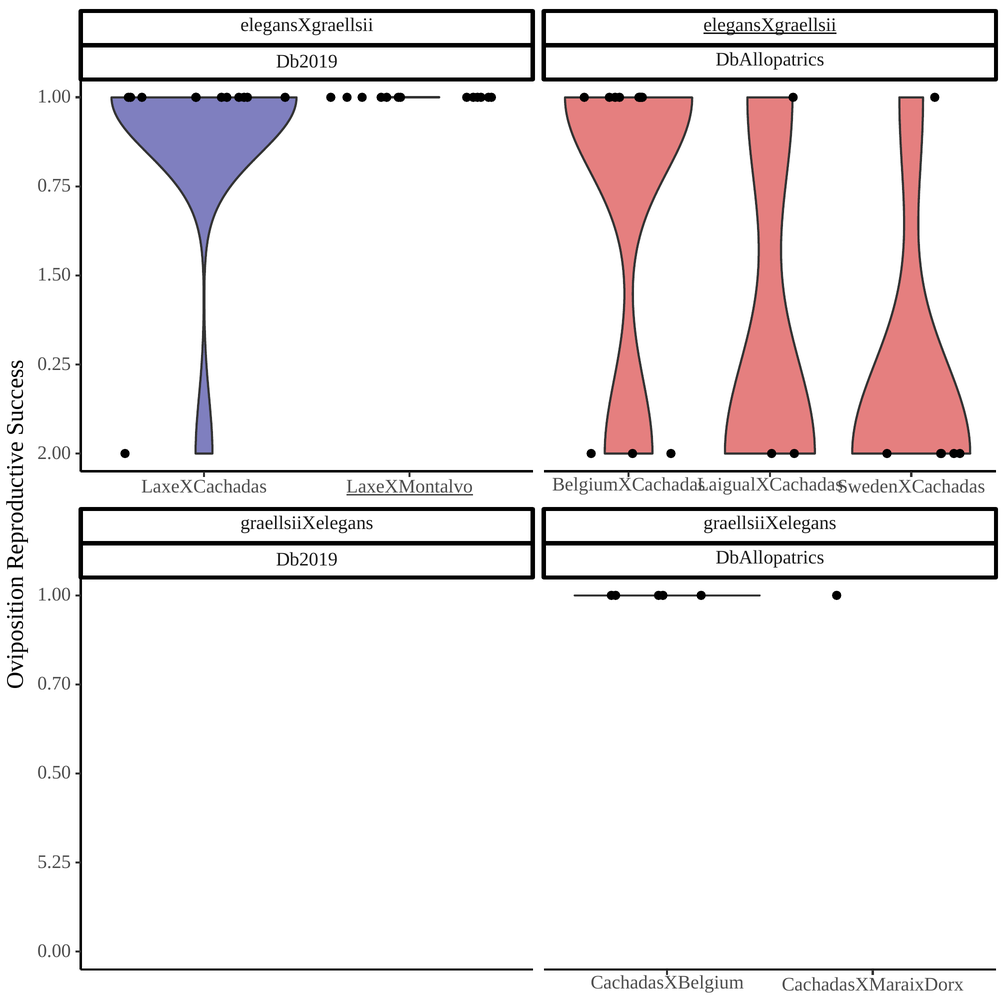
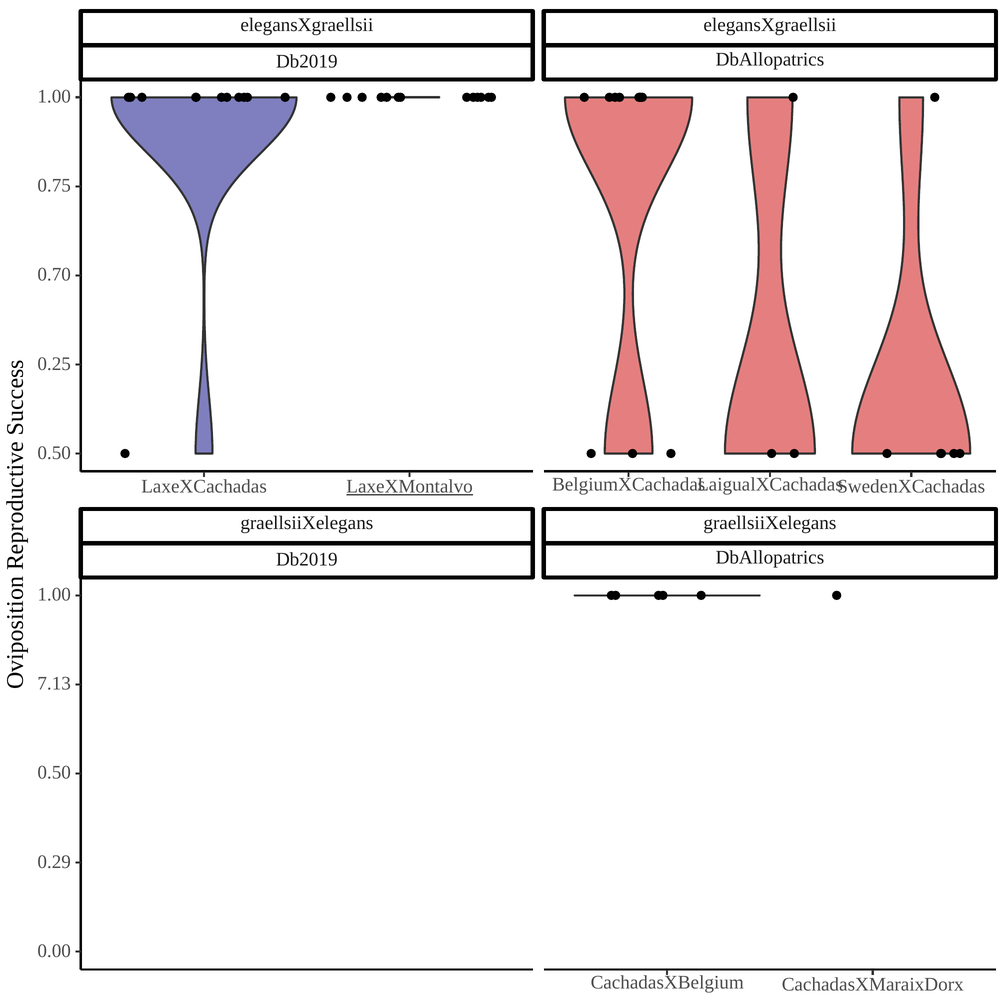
elegansXgraellsii at (770, 25) underline: present -> none
1.50: 1.50 -> 0.70
2.00 at (54, 453): 2.00 -> 0.50
0.70: 0.70 -> 7.13
5.25: 5.25 -> 0.29
